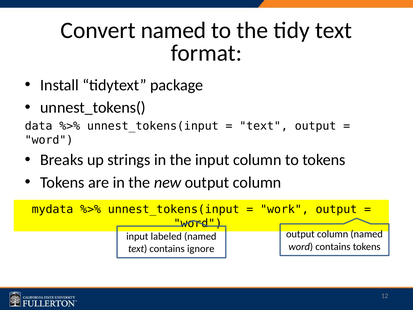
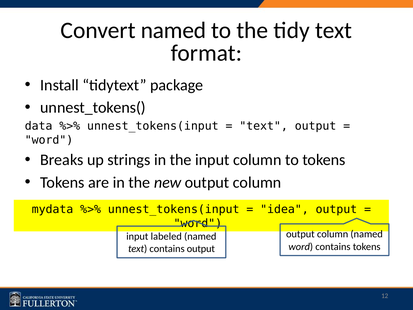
work: work -> idea
contains ignore: ignore -> output
